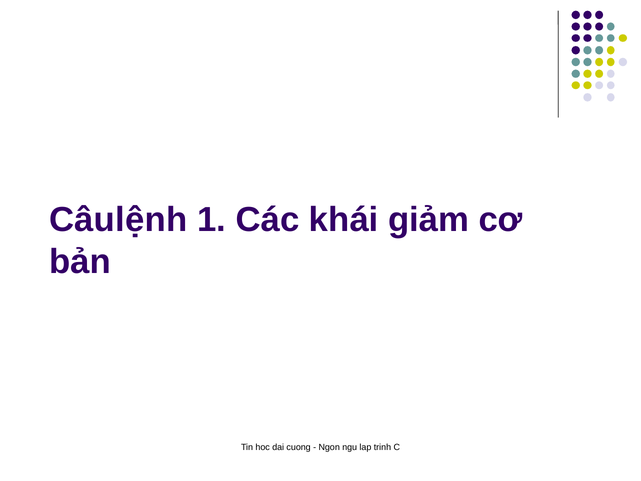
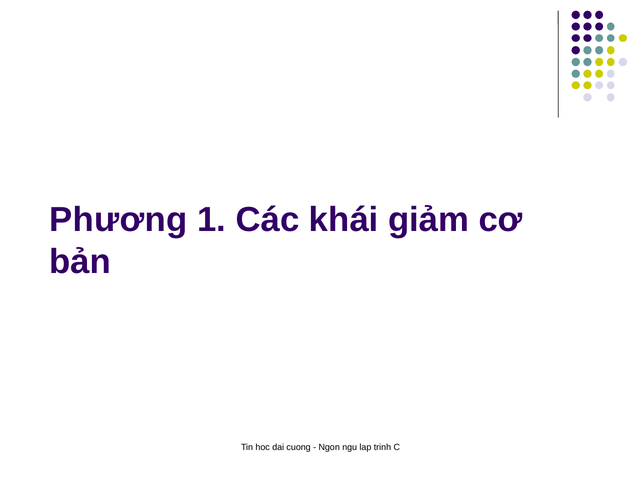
Câulệnh: Câulệnh -> Phương
